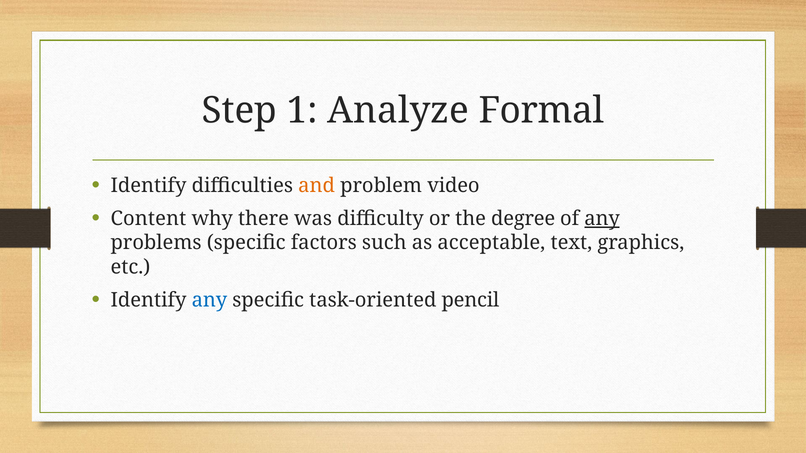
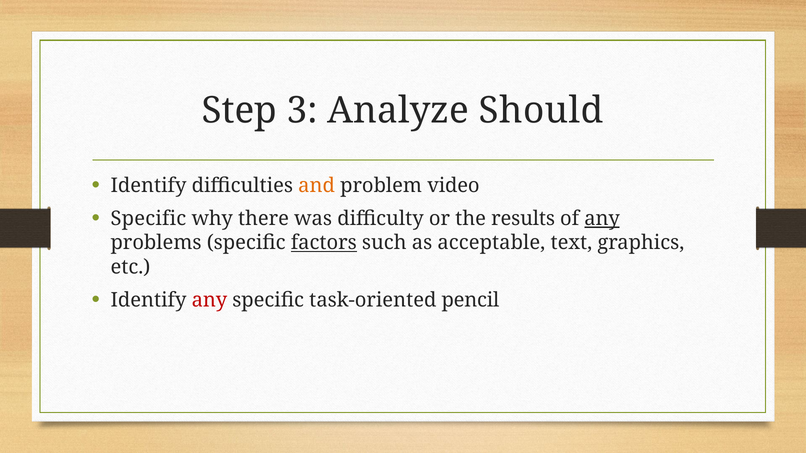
1: 1 -> 3
Formal: Formal -> Should
Content at (148, 219): Content -> Specific
degree: degree -> results
factors underline: none -> present
any at (209, 300) colour: blue -> red
